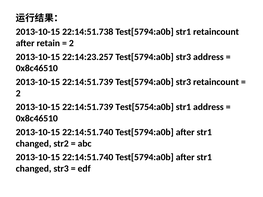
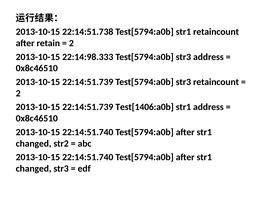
22:14:23.257: 22:14:23.257 -> 22:14:98.333
Test[5754:a0b: Test[5754:a0b -> Test[1406:a0b
